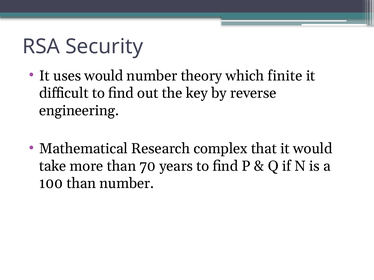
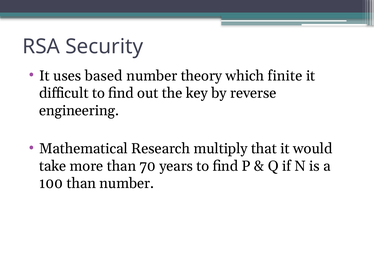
uses would: would -> based
complex: complex -> multiply
